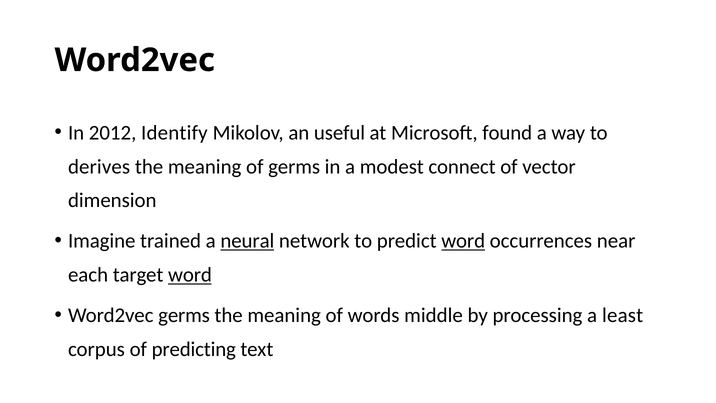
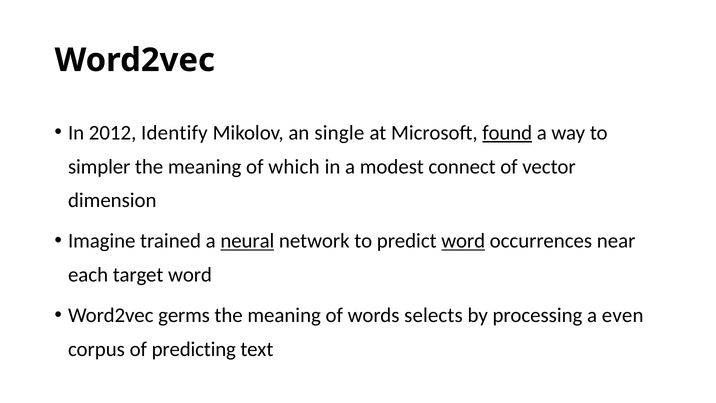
useful: useful -> single
found underline: none -> present
derives: derives -> simpler
of germs: germs -> which
word at (190, 275) underline: present -> none
middle: middle -> selects
least: least -> even
